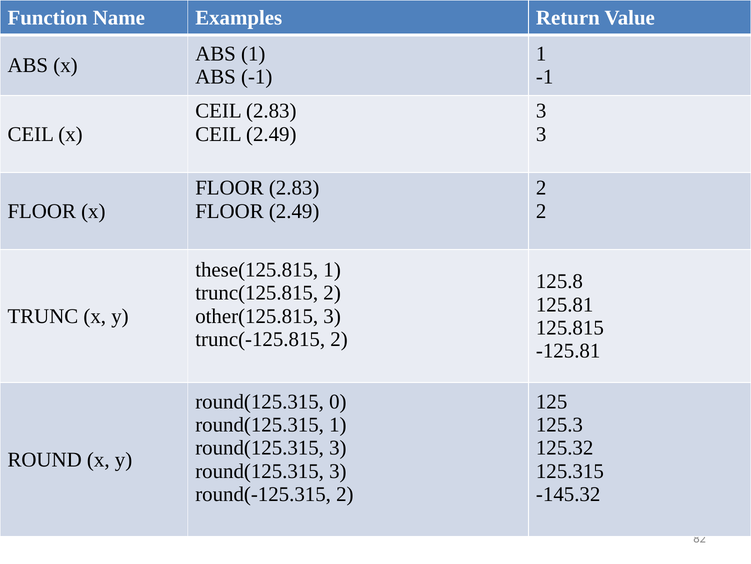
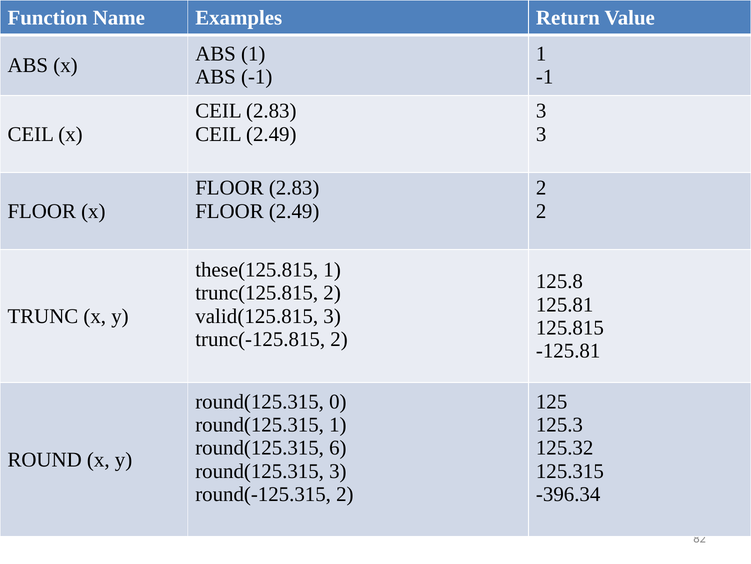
other(125.815: other(125.815 -> valid(125.815
3 at (338, 447): 3 -> 6
-145.32: -145.32 -> -396.34
